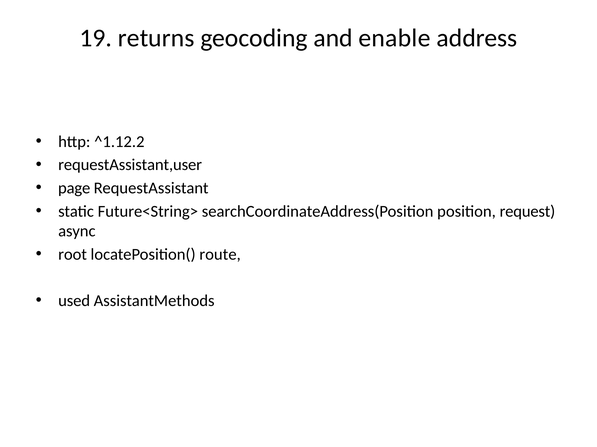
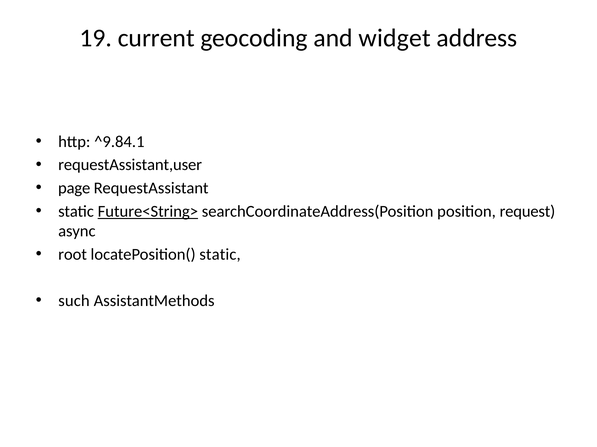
returns: returns -> current
enable: enable -> widget
^1.12.2: ^1.12.2 -> ^9.84.1
Future<String> underline: none -> present
locatePosition( route: route -> static
used: used -> such
